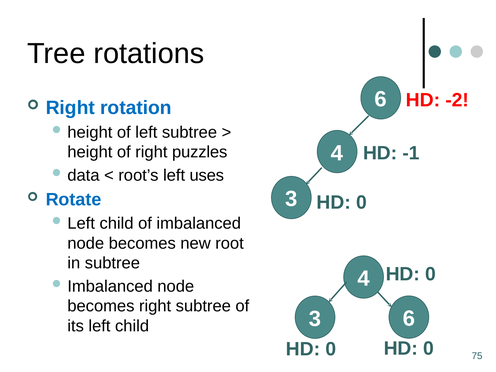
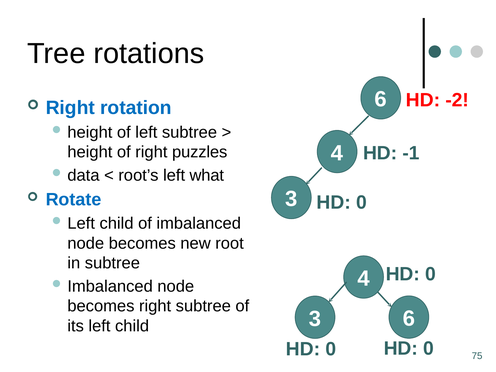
uses: uses -> what
